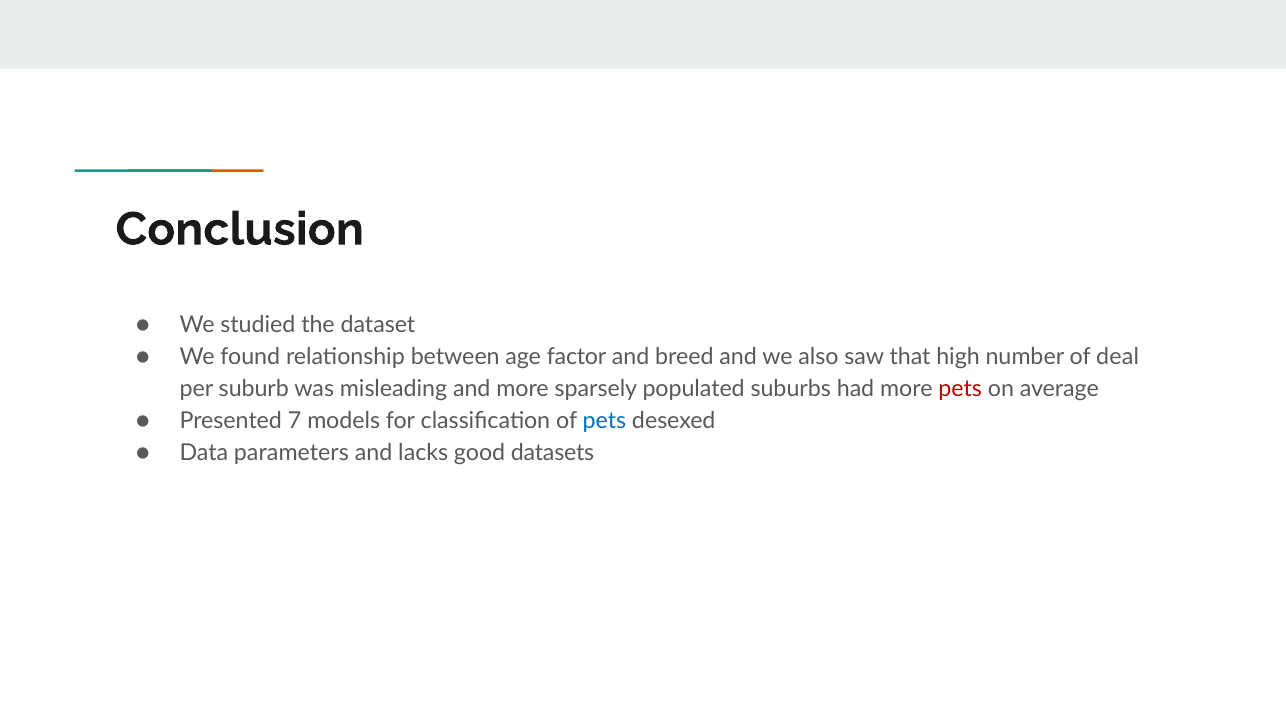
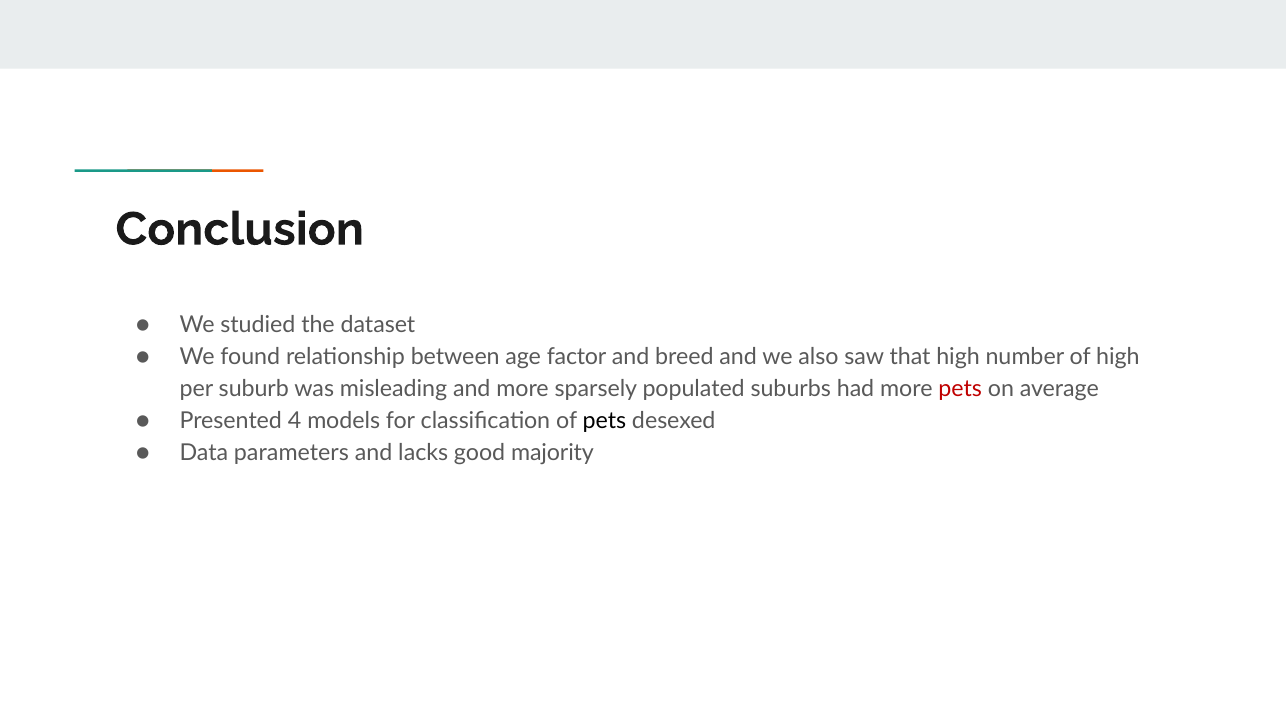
of deal: deal -> high
7: 7 -> 4
pets at (604, 421) colour: blue -> black
datasets: datasets -> majority
